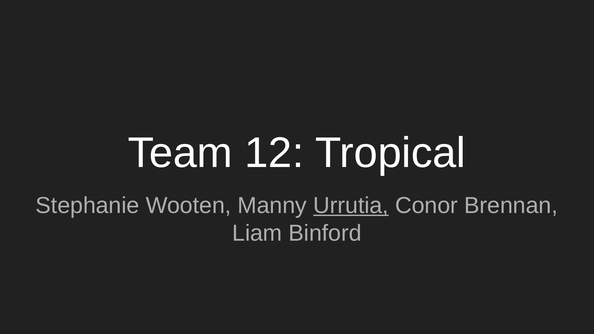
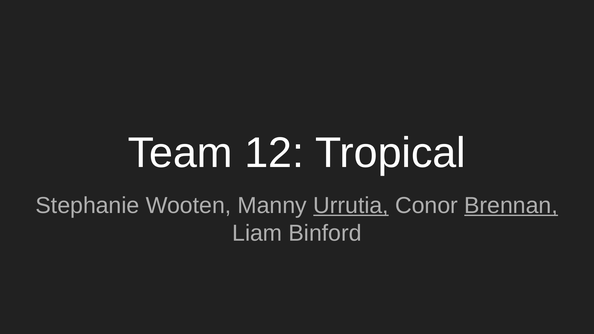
Brennan underline: none -> present
